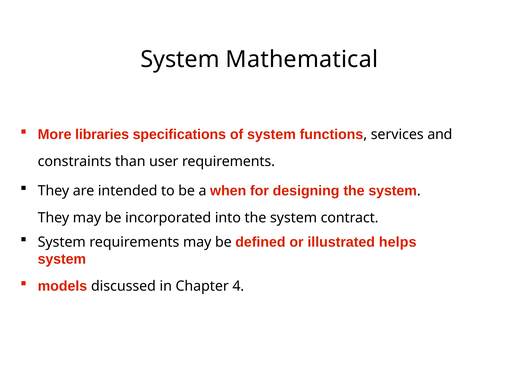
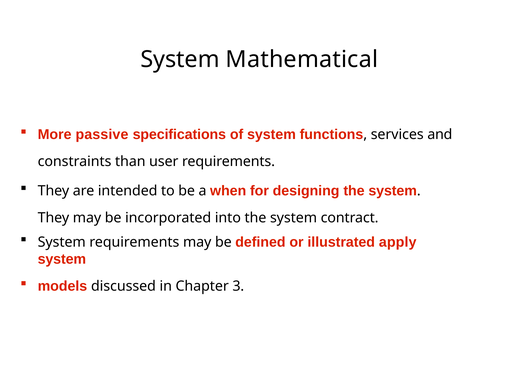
libraries: libraries -> passive
helps: helps -> apply
4: 4 -> 3
